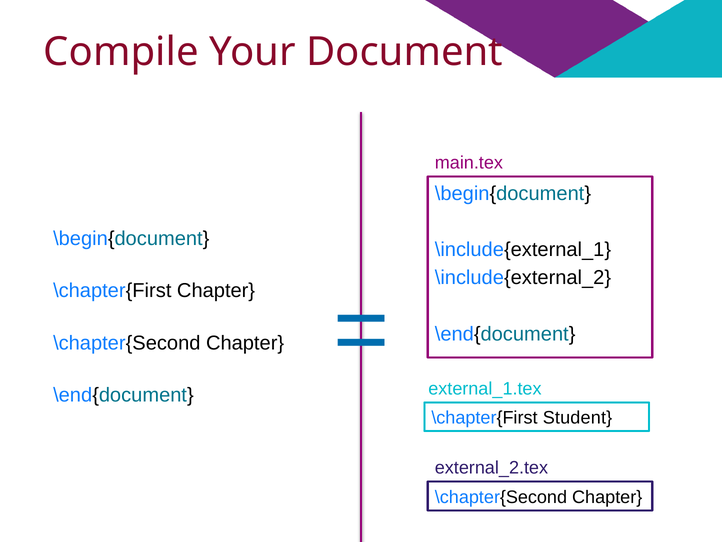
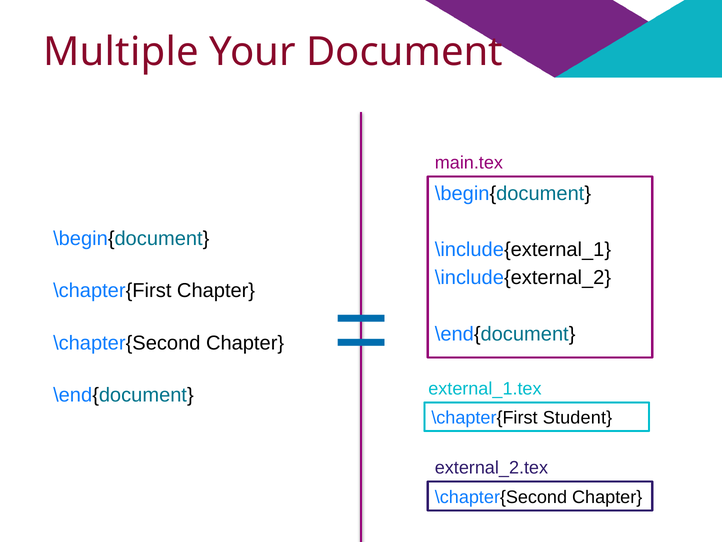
Compile: Compile -> Multiple
